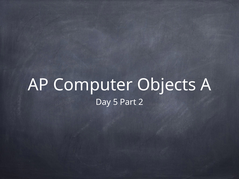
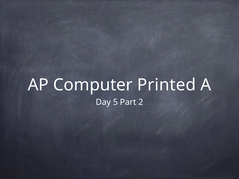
Objects: Objects -> Printed
